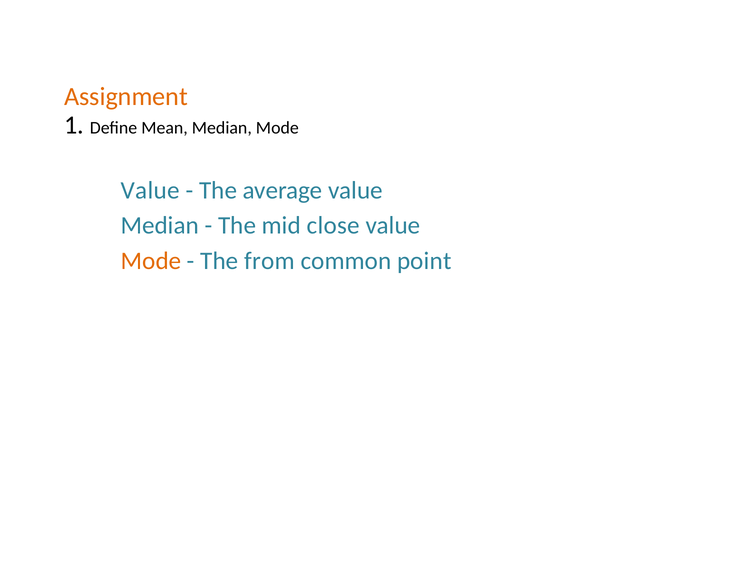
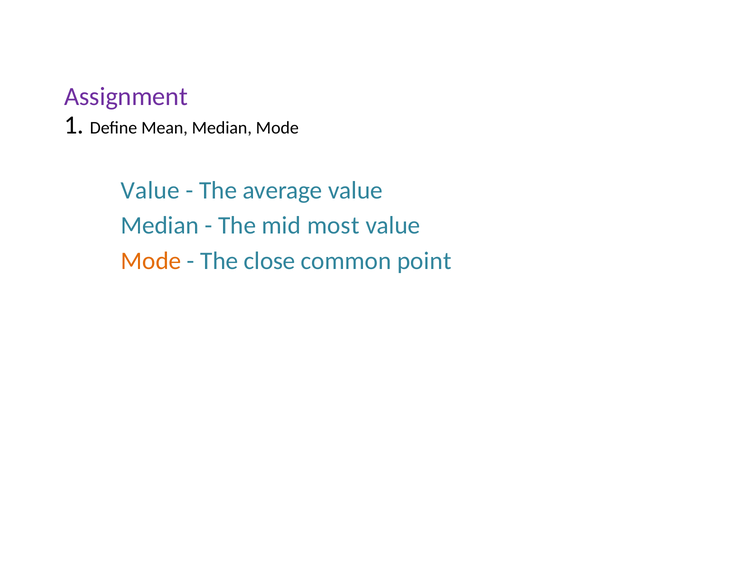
Assignment colour: orange -> purple
close: close -> most
from: from -> close
